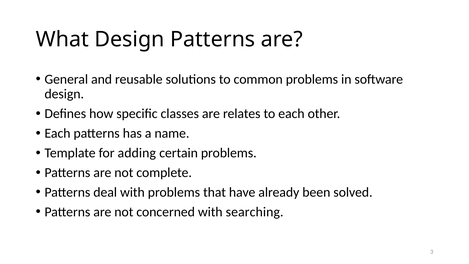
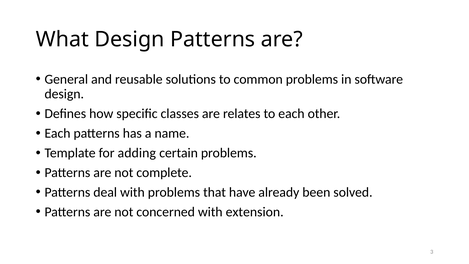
searching: searching -> extension
